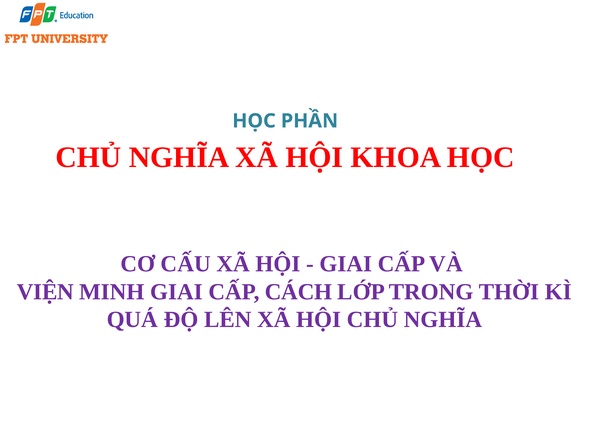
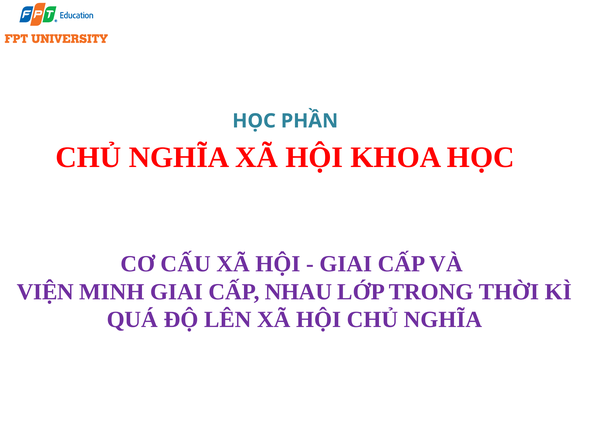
CÁCH: CÁCH -> NHAU
